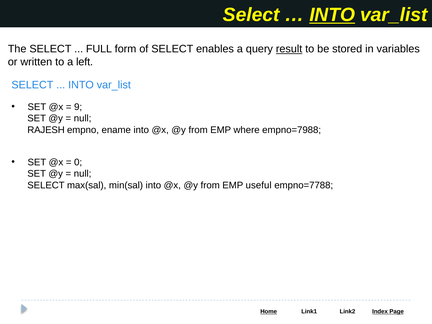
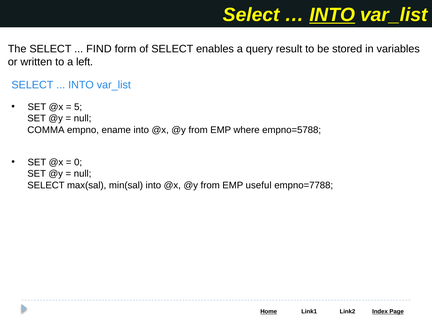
FULL: FULL -> FIND
result underline: present -> none
9: 9 -> 5
RAJESH: RAJESH -> COMMA
empno=7988: empno=7988 -> empno=5788
